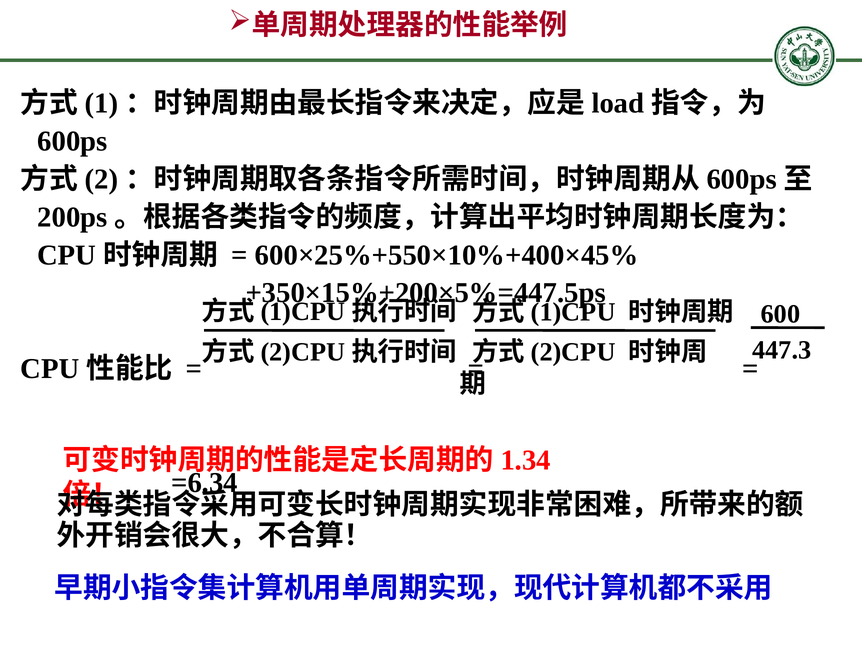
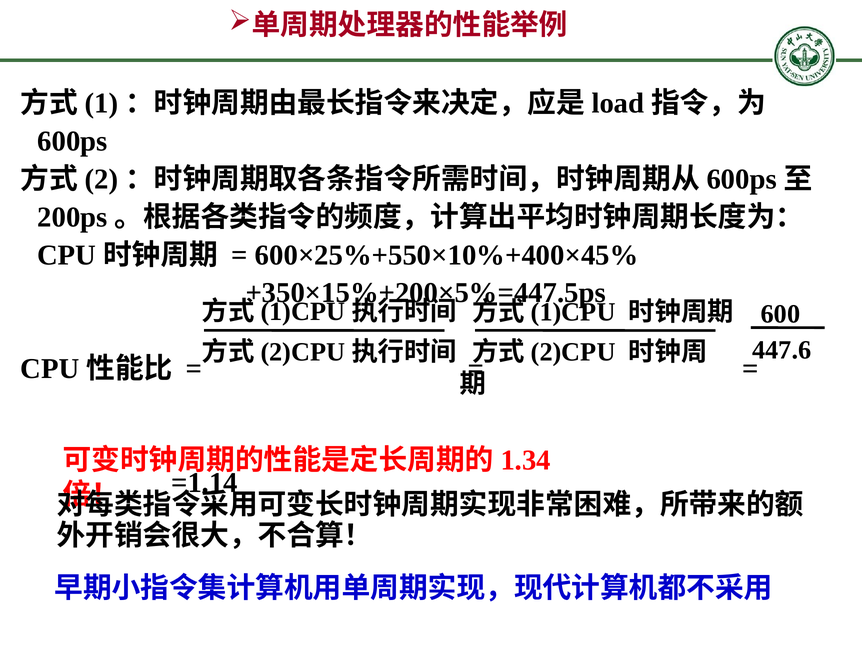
447.3: 447.3 -> 447.6
=6.34: =6.34 -> =1.14
